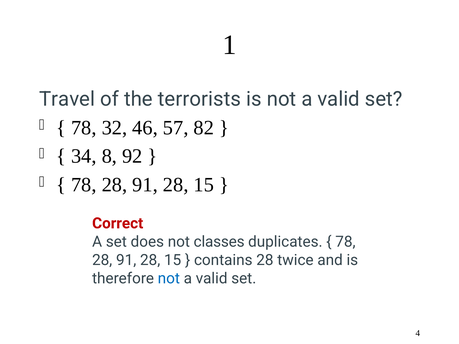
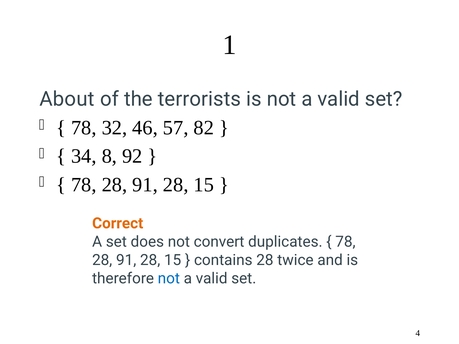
Travel: Travel -> About
Correct colour: red -> orange
classes: classes -> convert
